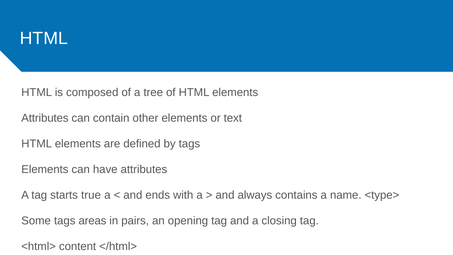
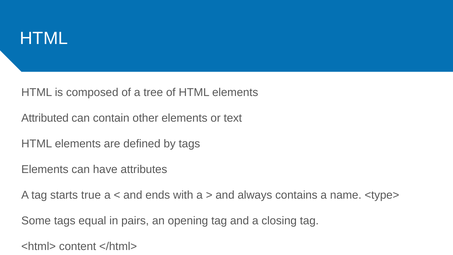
Attributes at (45, 118): Attributes -> Attributed
areas: areas -> equal
